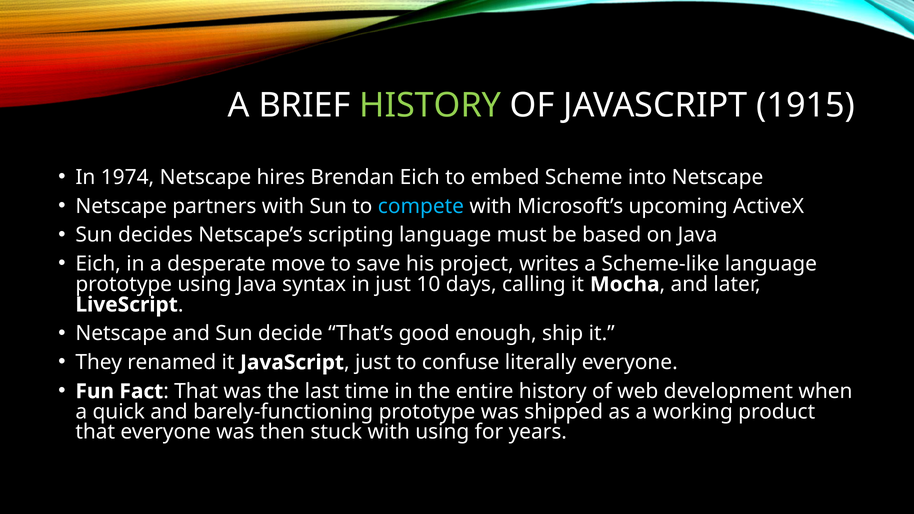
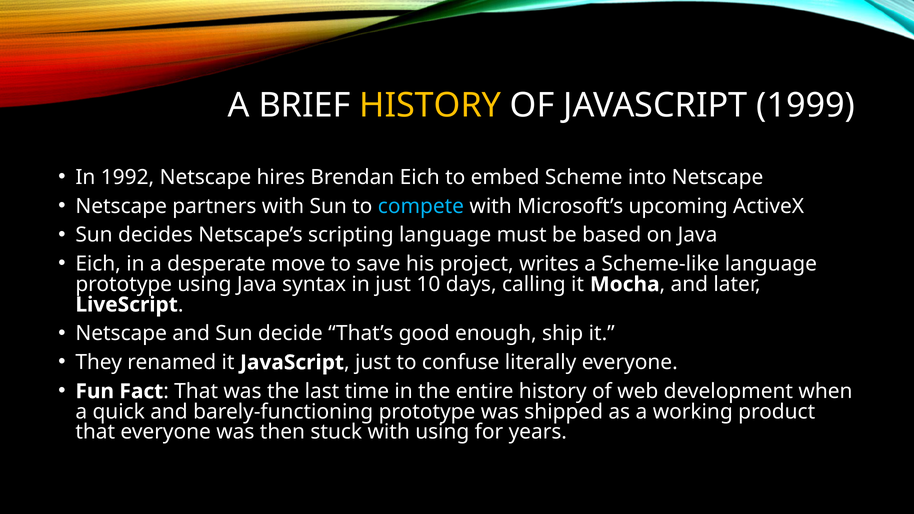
HISTORY at (430, 106) colour: light green -> yellow
1915: 1915 -> 1999
1974: 1974 -> 1992
